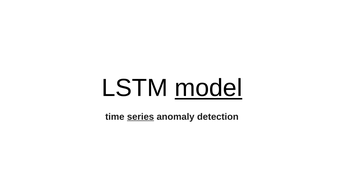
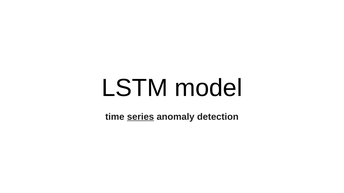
model underline: present -> none
